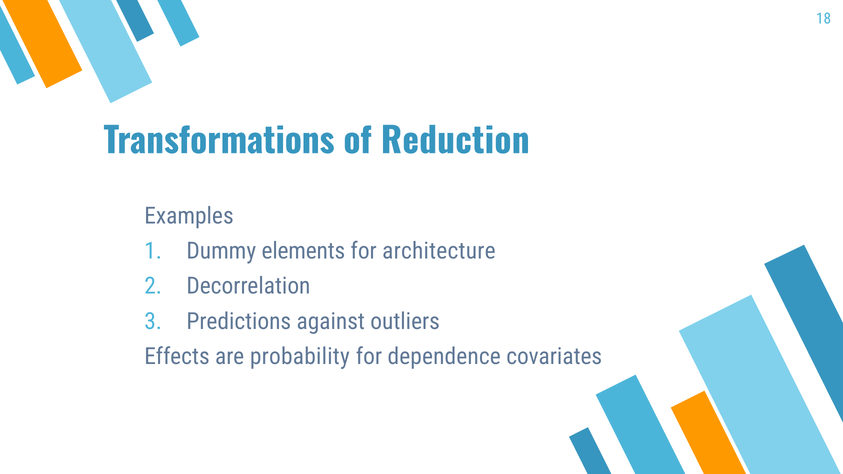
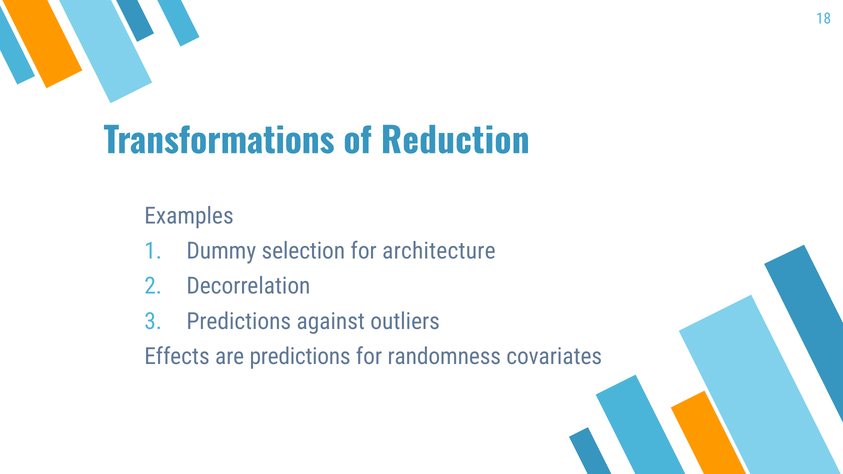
elements: elements -> selection
are probability: probability -> predictions
dependence: dependence -> randomness
